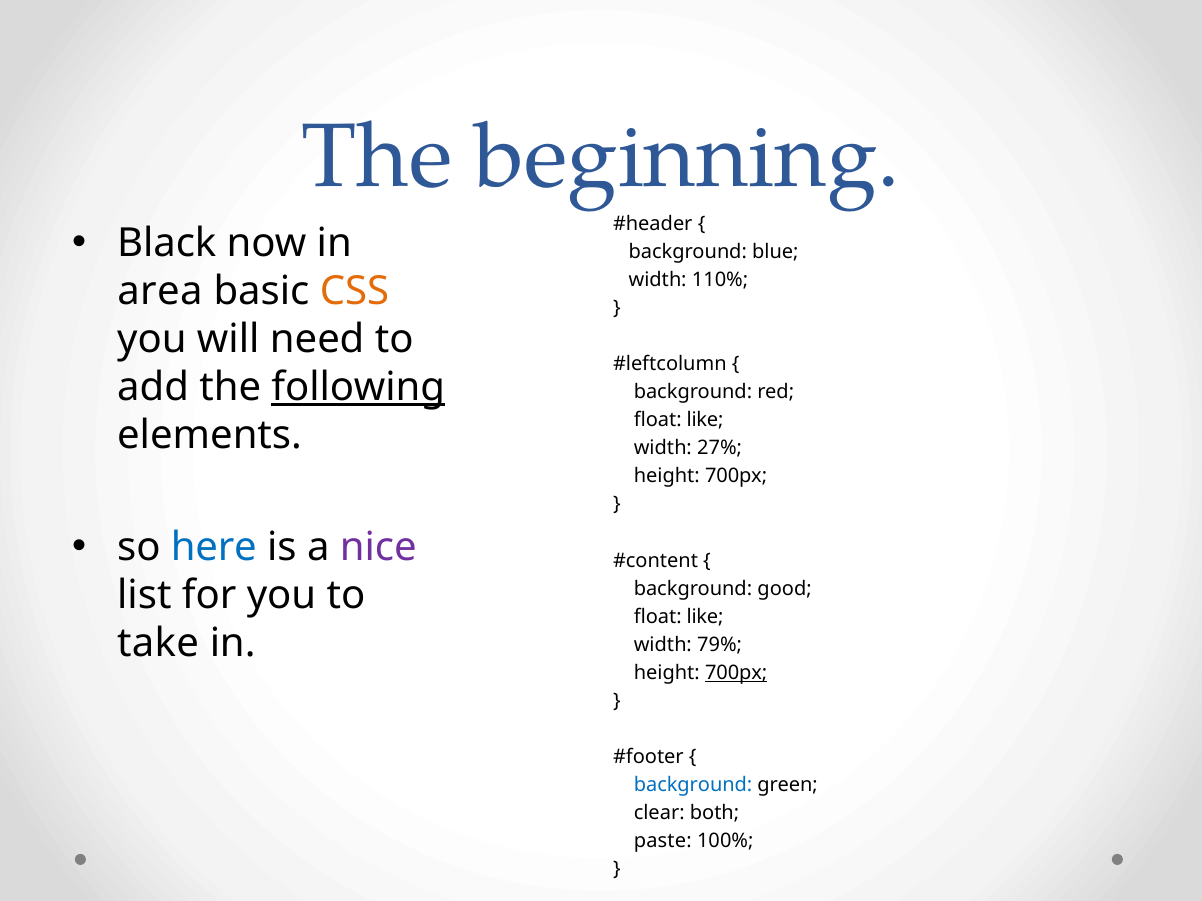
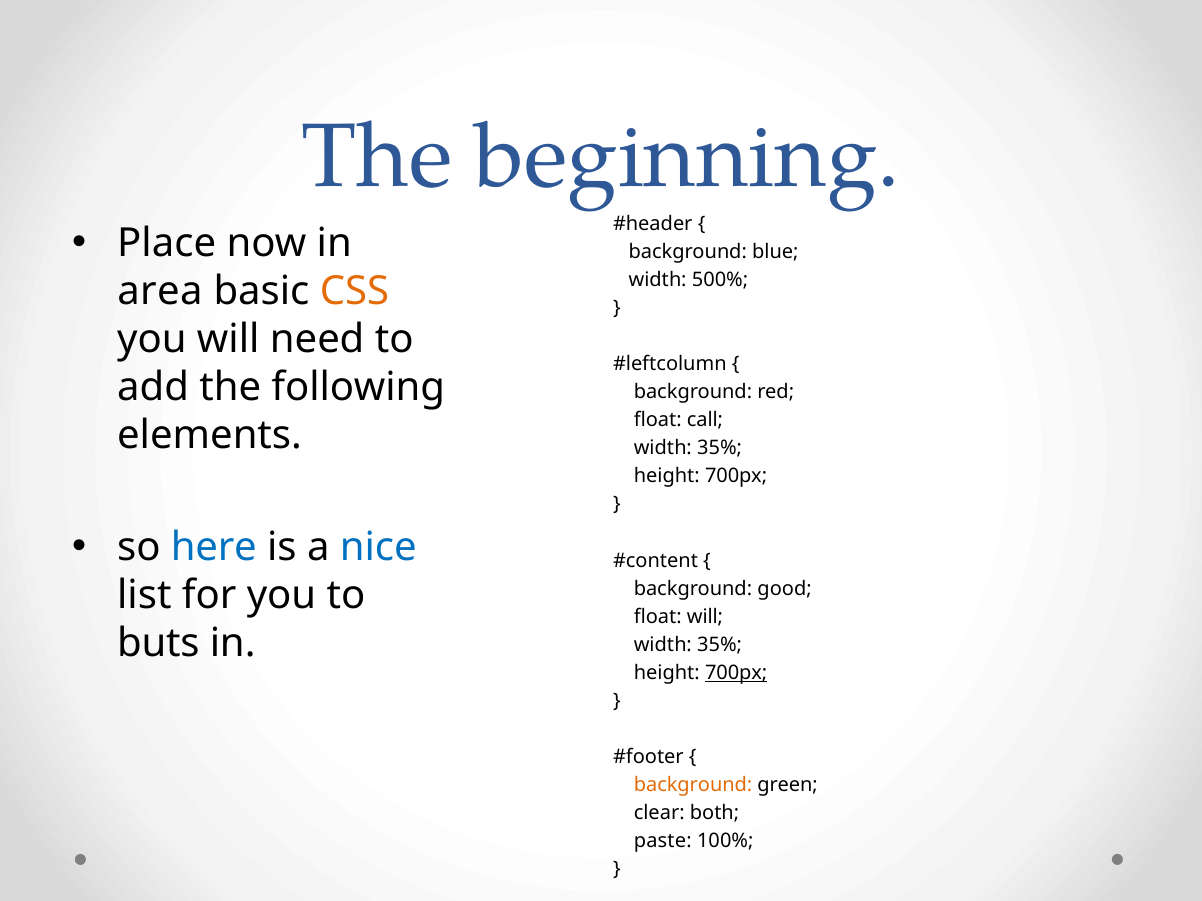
Black: Black -> Place
110%: 110% -> 500%
following underline: present -> none
like at (705, 420): like -> call
27% at (720, 449): 27% -> 35%
nice colour: purple -> blue
like at (705, 617): like -> will
take: take -> buts
79% at (720, 645): 79% -> 35%
background at (693, 785) colour: blue -> orange
